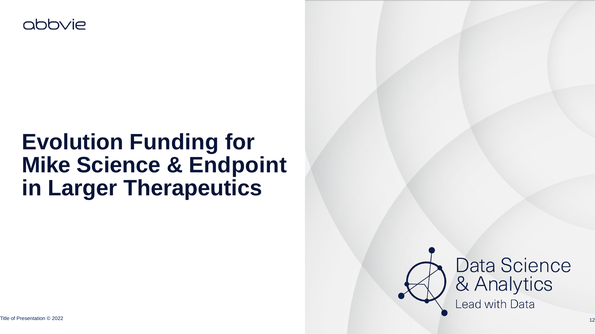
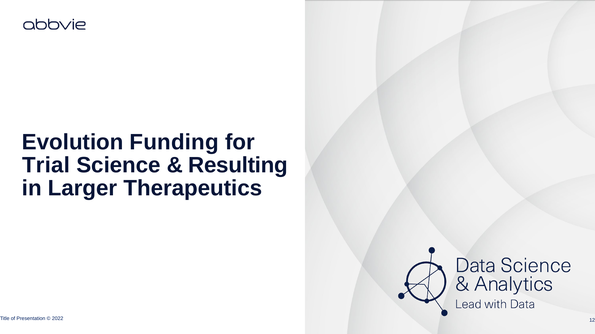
Mike: Mike -> Trial
Endpoint: Endpoint -> Resulting
